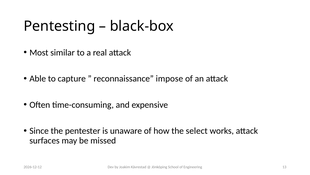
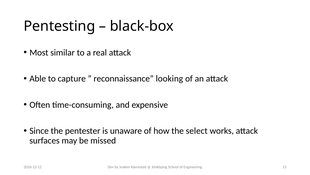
impose: impose -> looking
